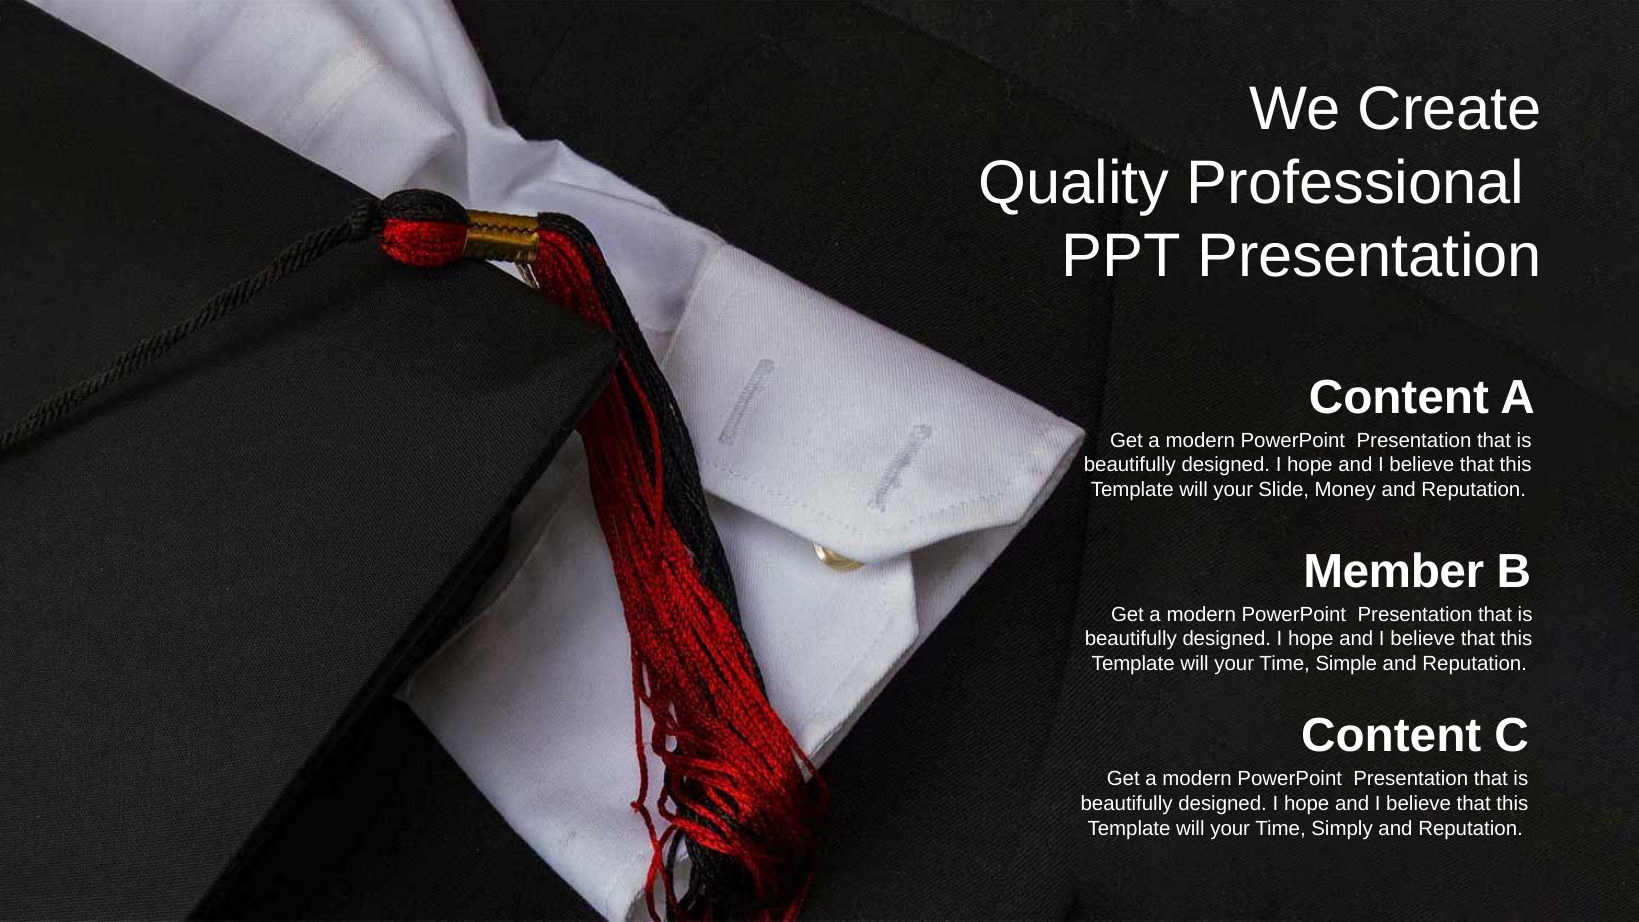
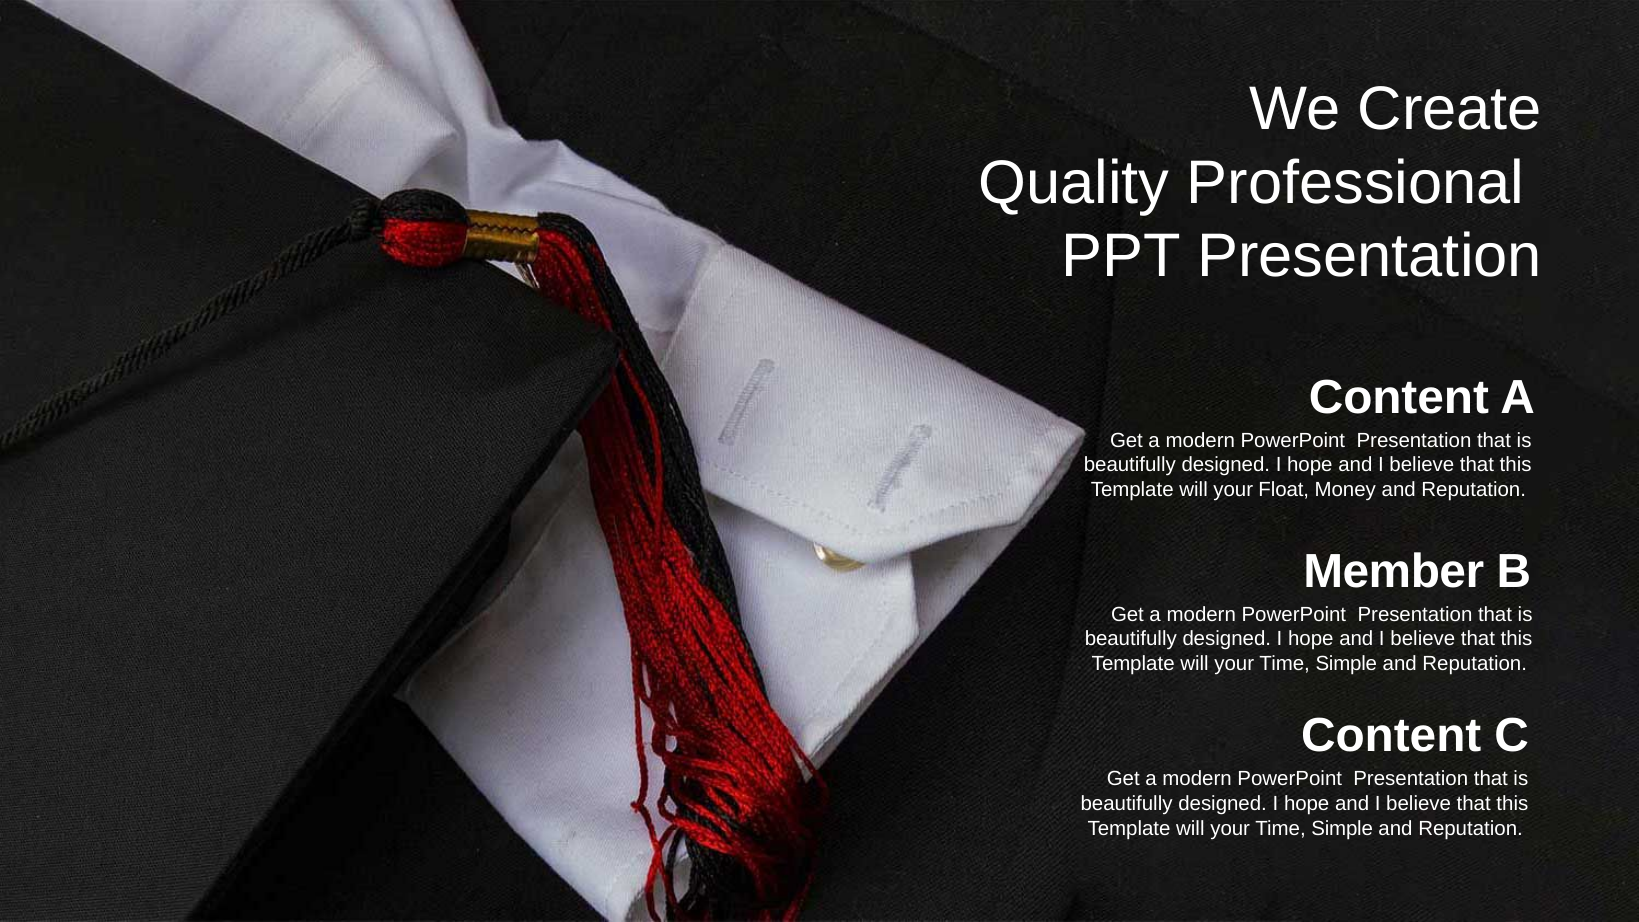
Slide: Slide -> Float
Simply at (1342, 828): Simply -> Simple
